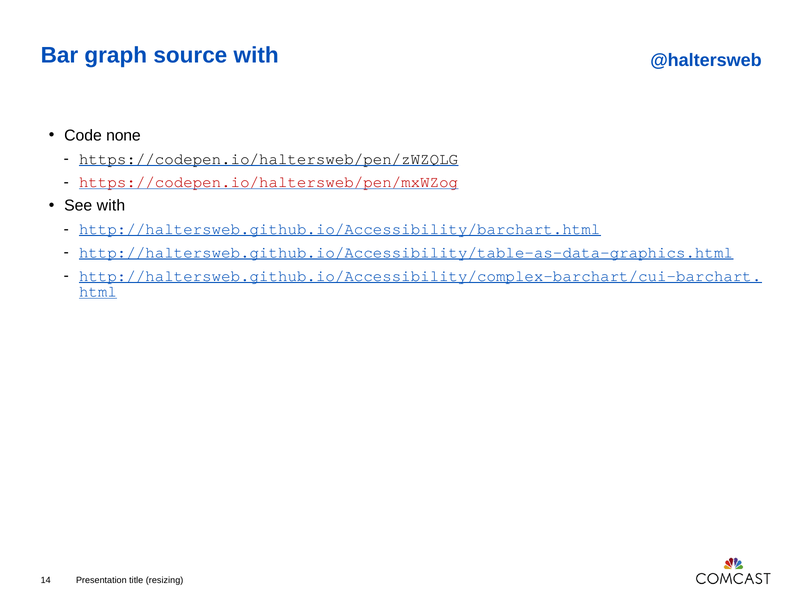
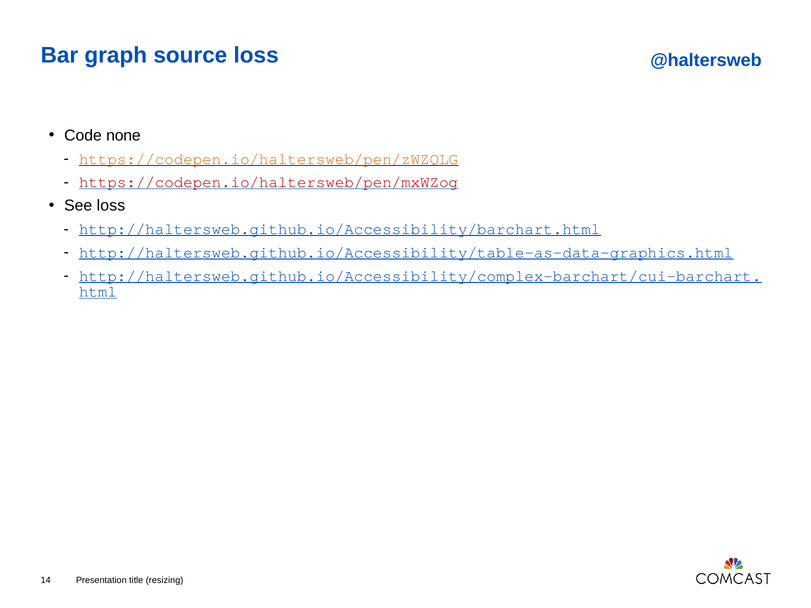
source with: with -> loss
https://codepen.io/haltersweb/pen/zWZQLG colour: black -> orange
See with: with -> loss
